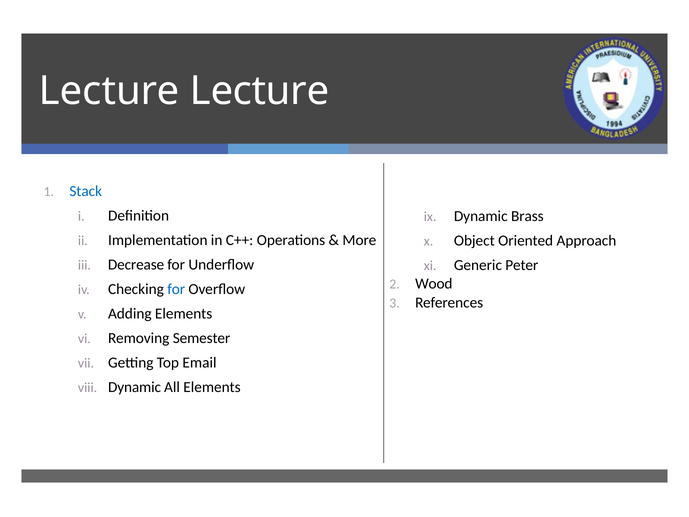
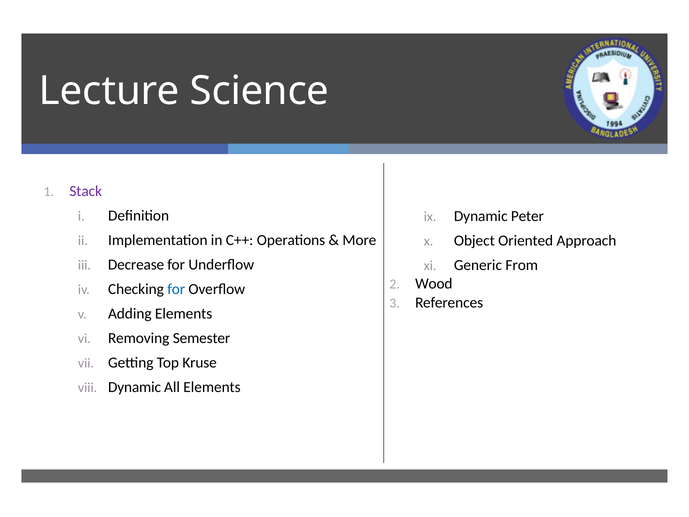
Lecture Lecture: Lecture -> Science
Stack colour: blue -> purple
Brass: Brass -> Peter
Peter: Peter -> From
Email: Email -> Kruse
